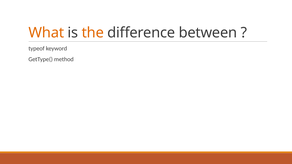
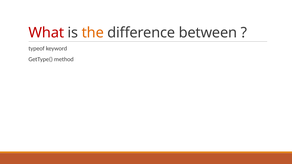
What colour: orange -> red
